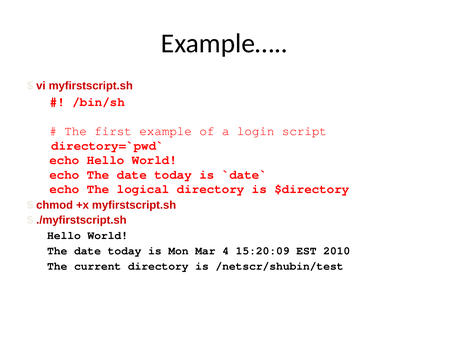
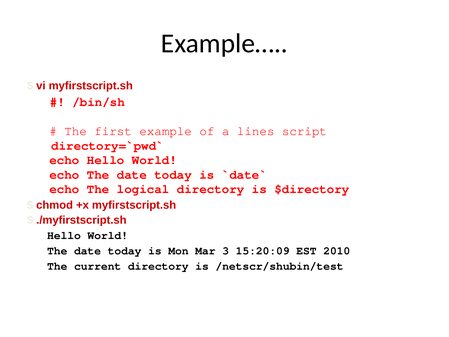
login: login -> lines
4: 4 -> 3
